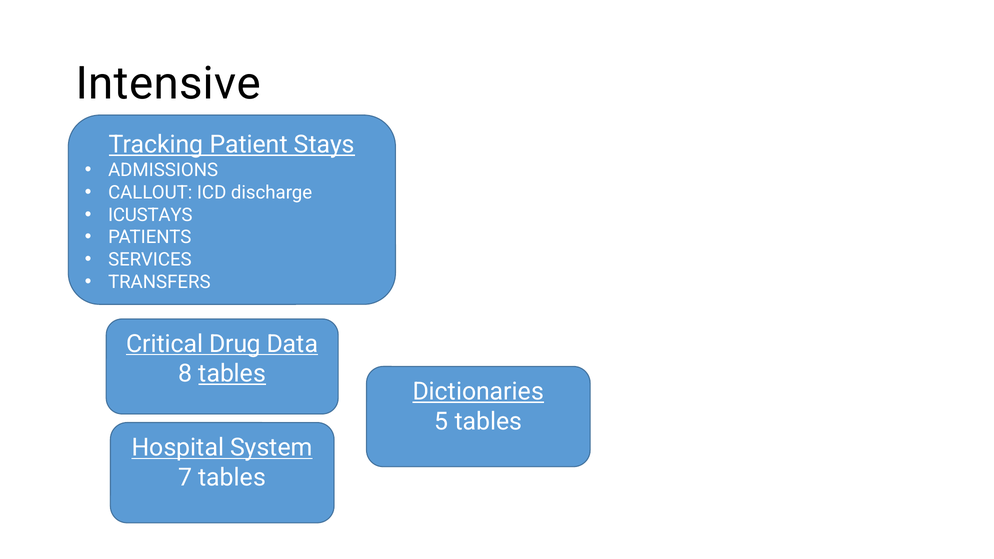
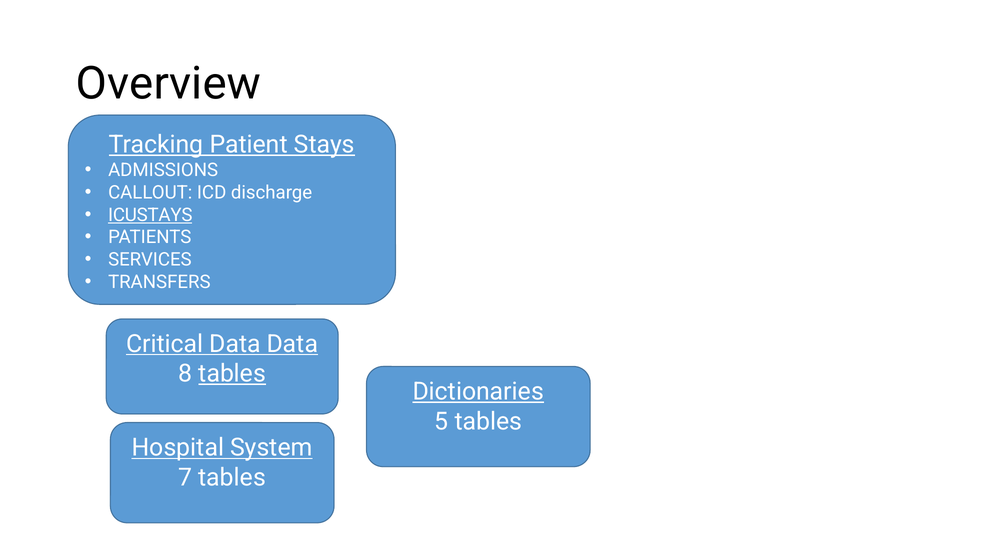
Intensive: Intensive -> Overview
ICUSTAYS underline: none -> present
Critical Drug: Drug -> Data
